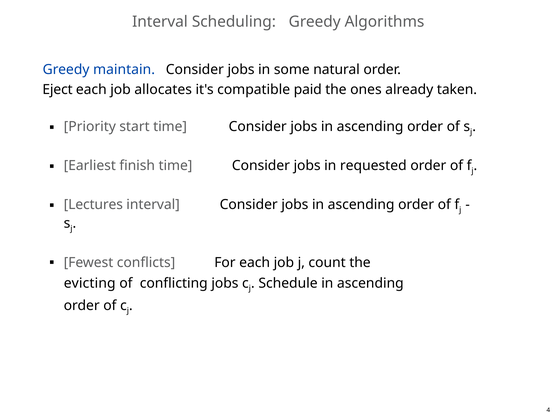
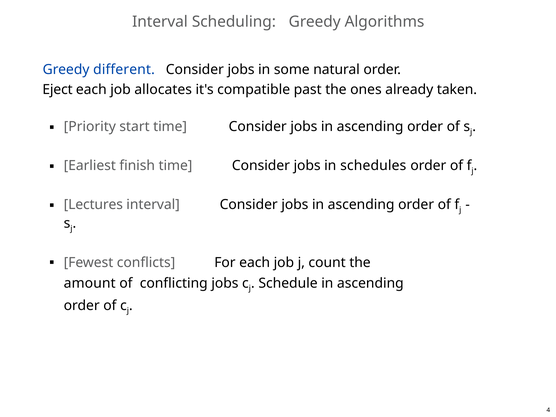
maintain: maintain -> different
paid: paid -> past
requested: requested -> schedules
evicting: evicting -> amount
